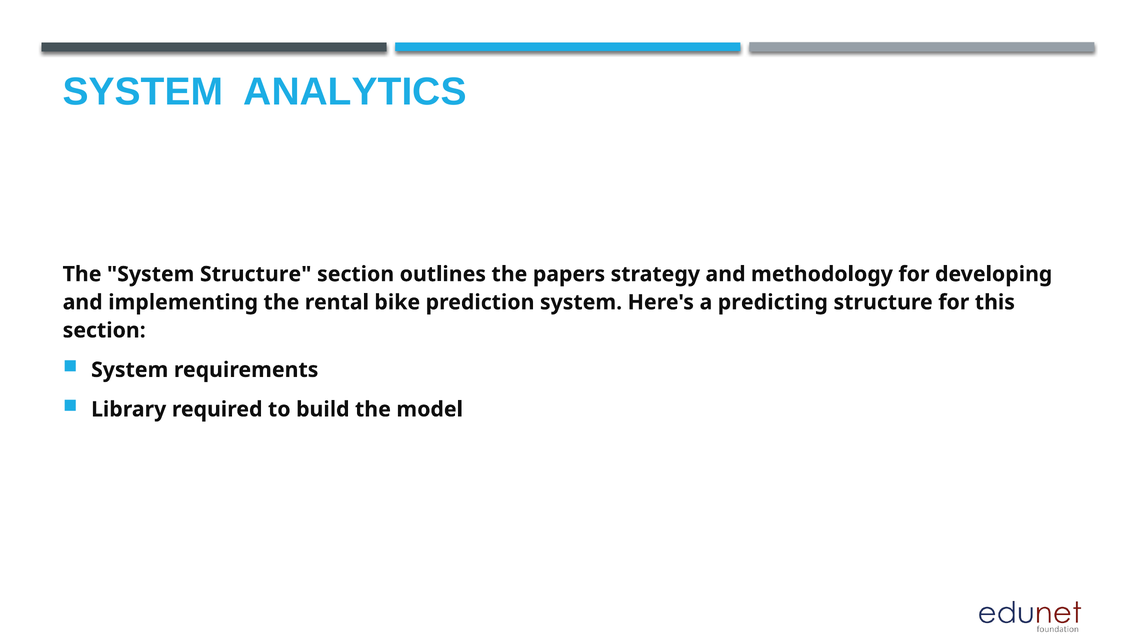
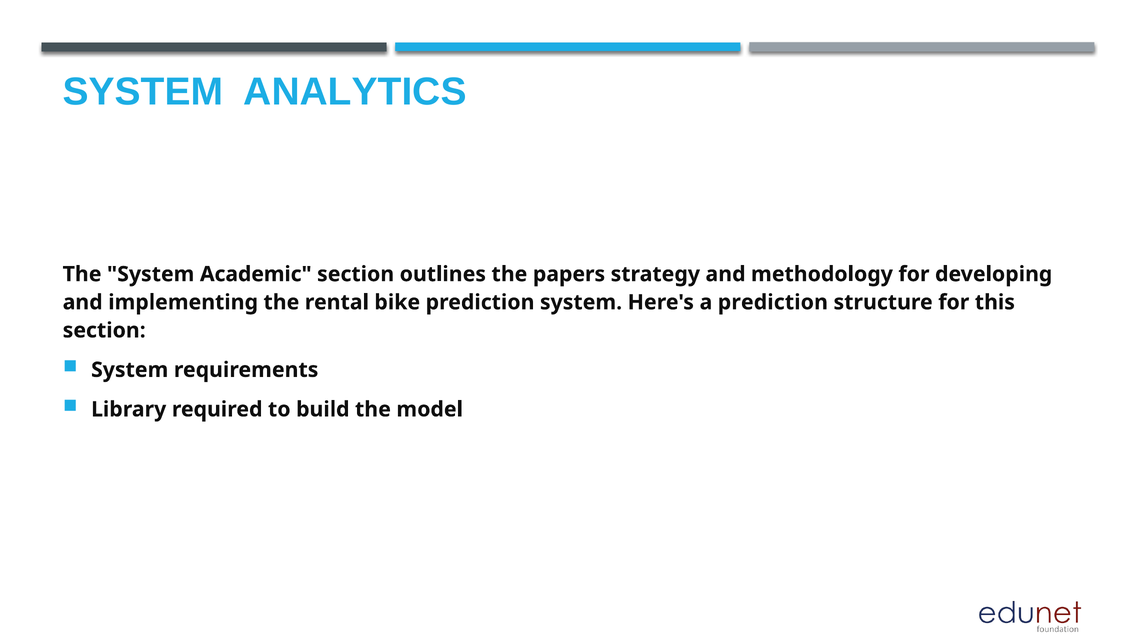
System Structure: Structure -> Academic
a predicting: predicting -> prediction
